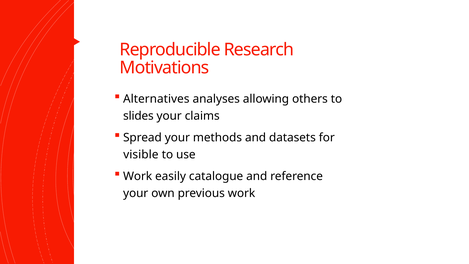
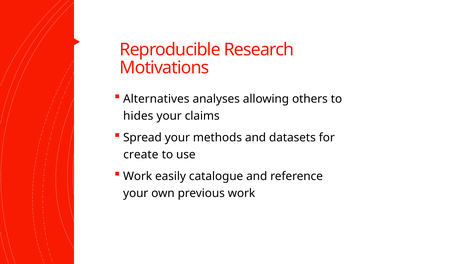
slides: slides -> hides
visible: visible -> create
